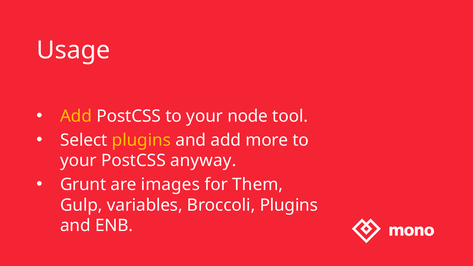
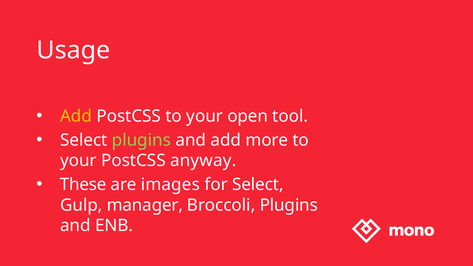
node: node -> open
plugins at (141, 140) colour: yellow -> light green
Grunt: Grunt -> These
for Them: Them -> Select
variables: variables -> manager
